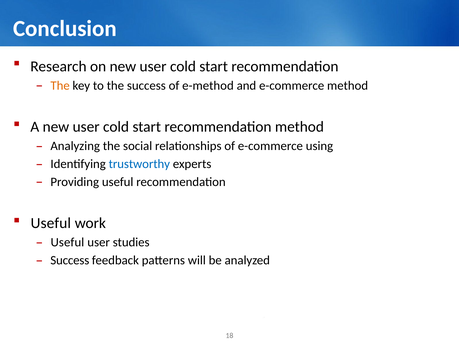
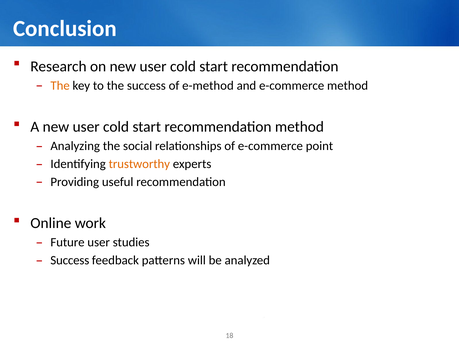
using: using -> point
trustworthy colour: blue -> orange
Useful at (51, 223): Useful -> Online
Useful at (67, 243): Useful -> Future
